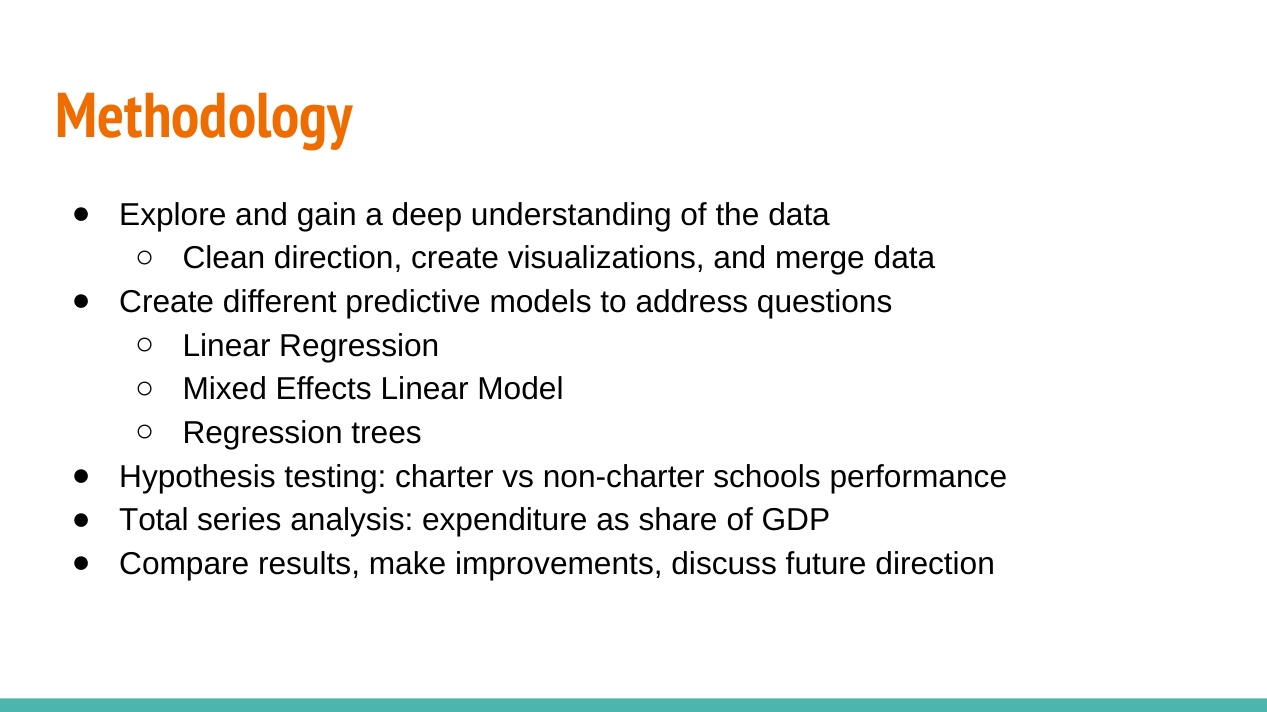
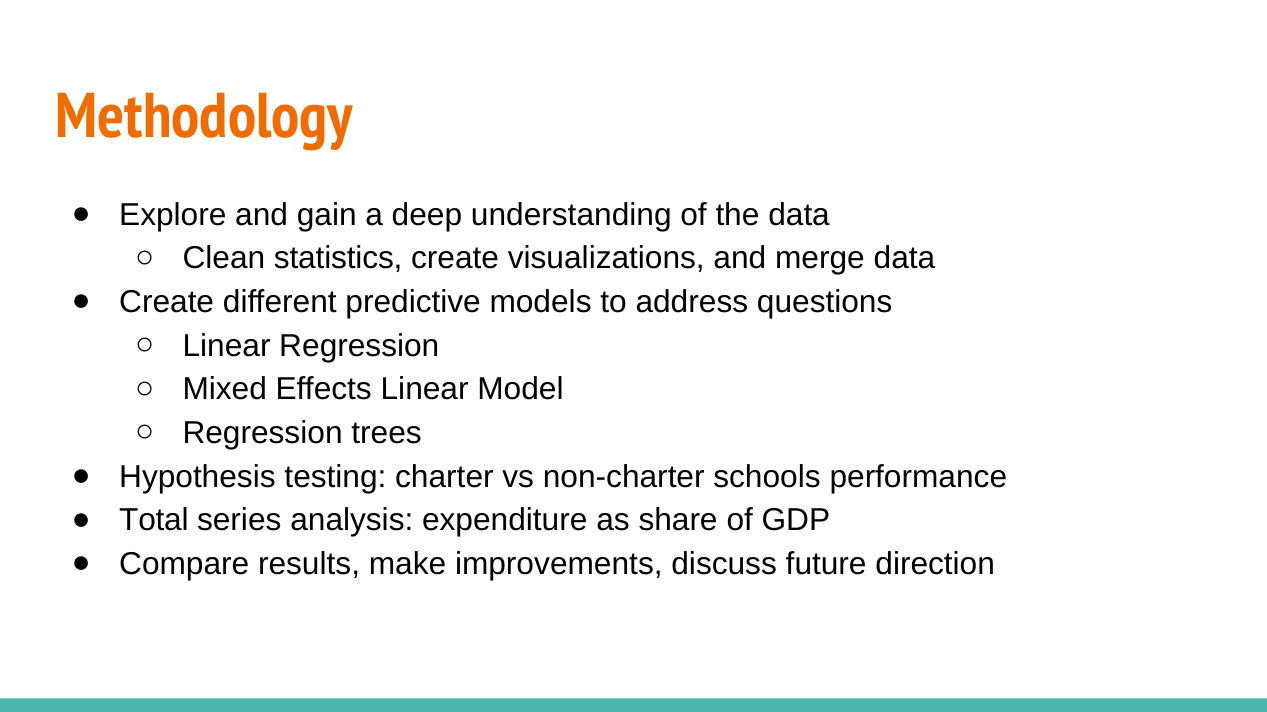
Clean direction: direction -> statistics
